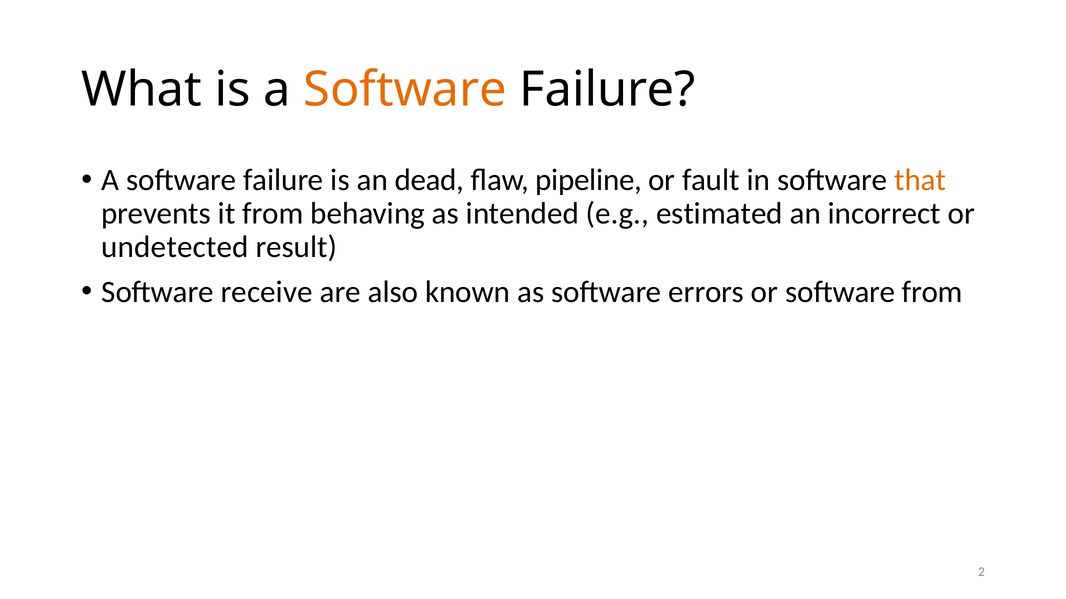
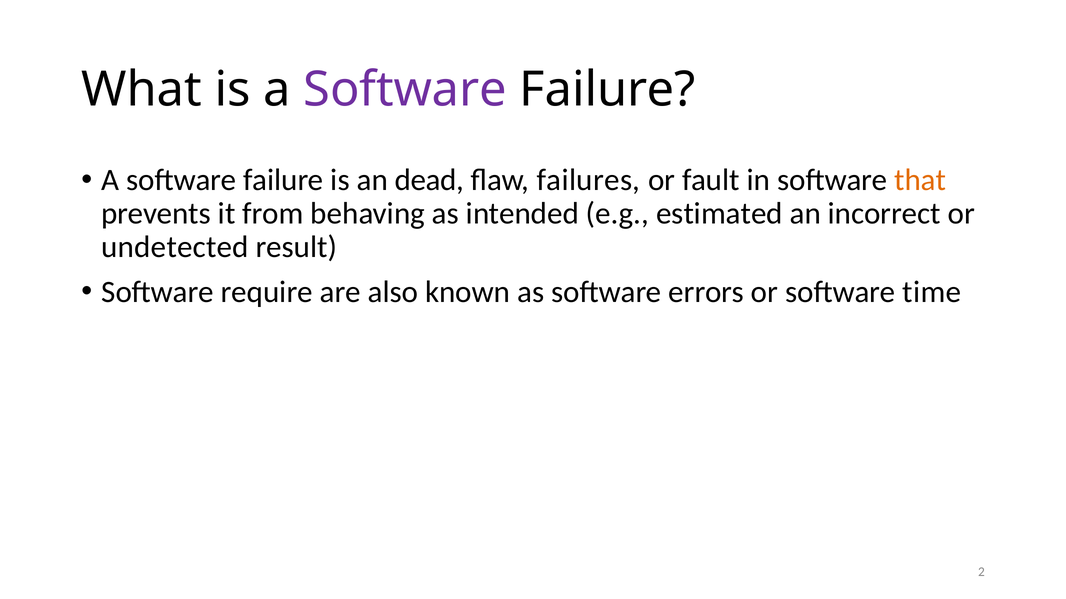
Software at (405, 90) colour: orange -> purple
pipeline: pipeline -> failures
receive: receive -> require
software from: from -> time
